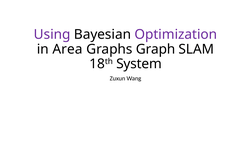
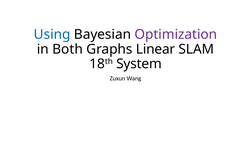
Using colour: purple -> blue
Area: Area -> Both
Graph: Graph -> Linear
